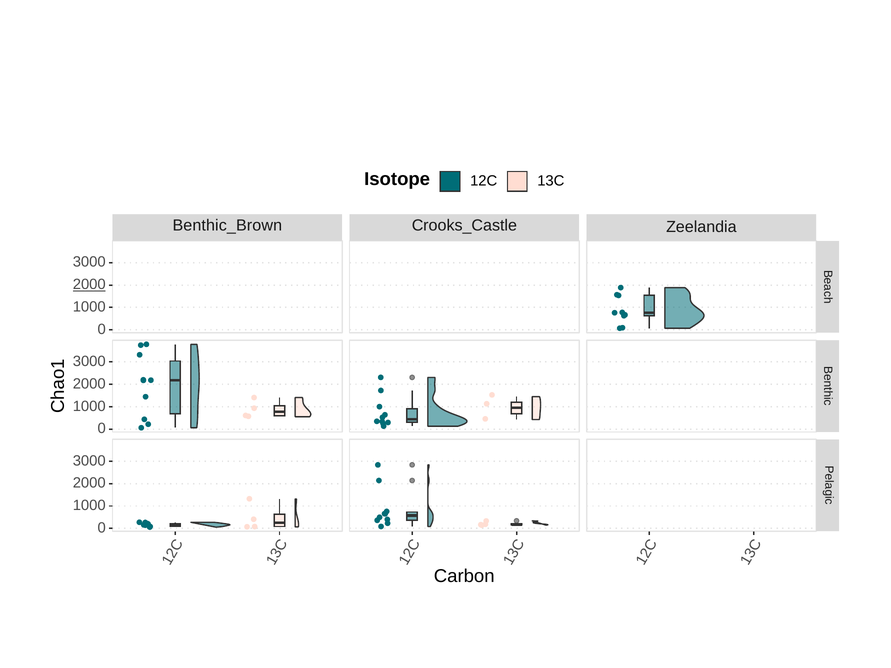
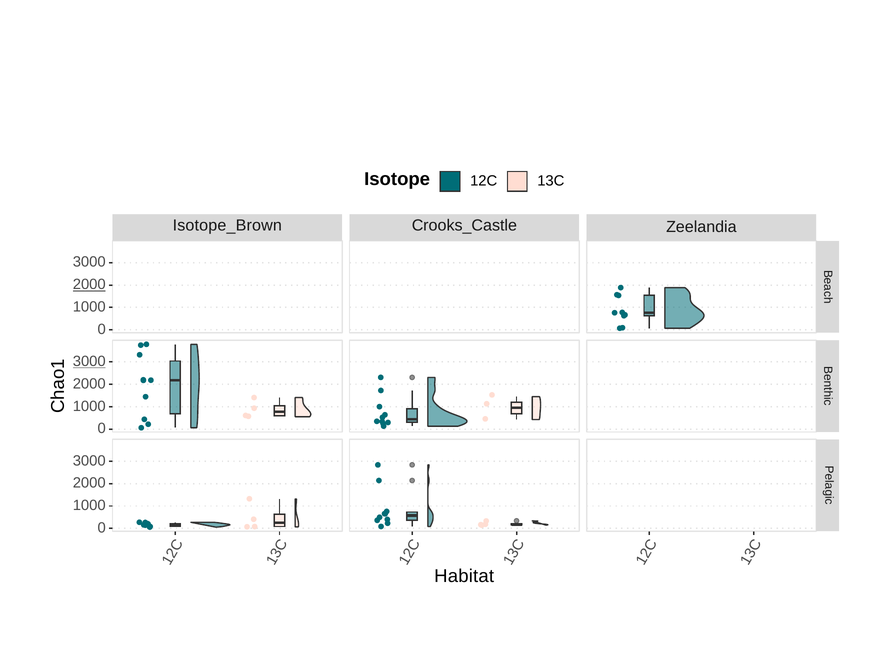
Benthic_Brown: Benthic_Brown -> Isotope_Brown
3000 at (89, 362) underline: none -> present
Carbon: Carbon -> Habitat
